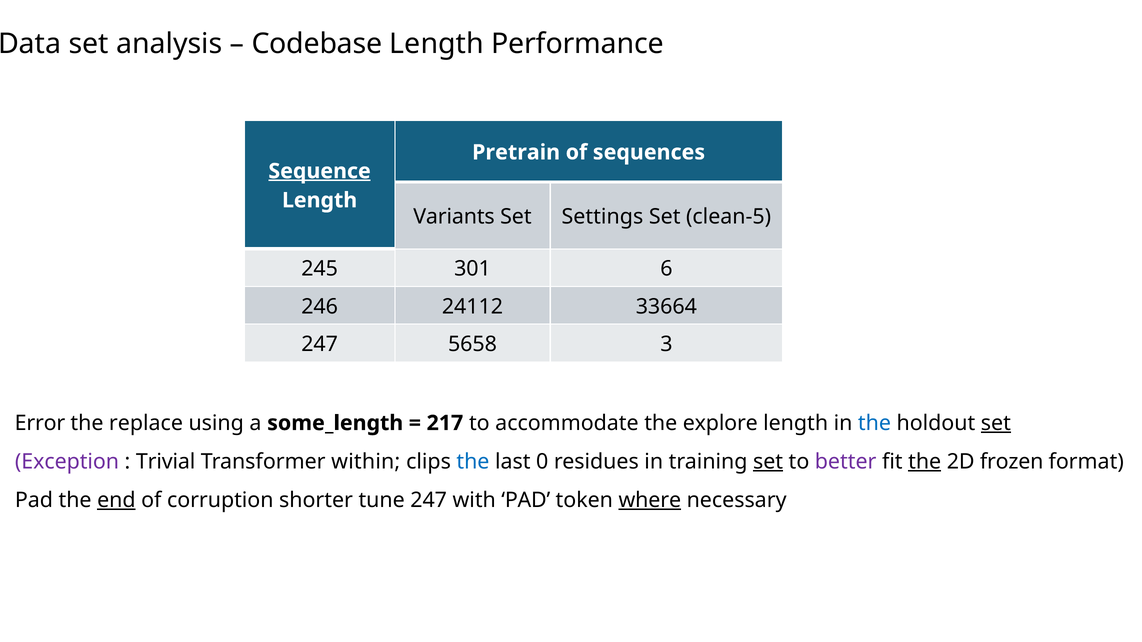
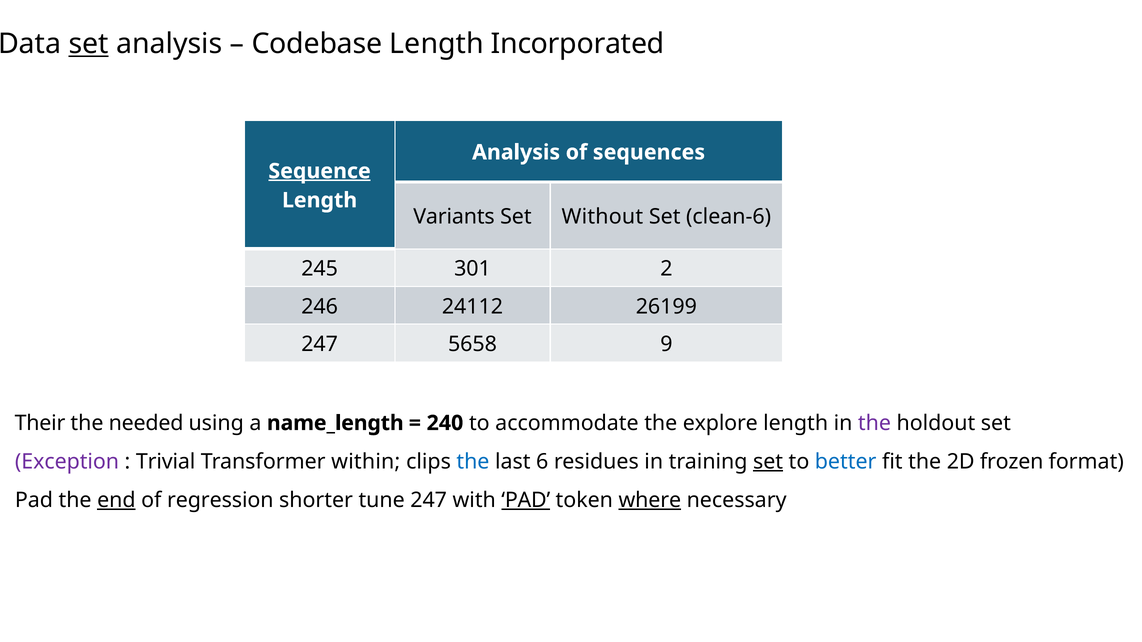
set at (89, 44) underline: none -> present
Performance: Performance -> Incorporated
Pretrain at (516, 152): Pretrain -> Analysis
Settings: Settings -> Without
clean-5: clean-5 -> clean-6
6: 6 -> 2
33664: 33664 -> 26199
3: 3 -> 9
Error: Error -> Their
replace: replace -> needed
some_length: some_length -> name_length
217: 217 -> 240
the at (874, 423) colour: blue -> purple
set at (996, 423) underline: present -> none
0: 0 -> 6
better colour: purple -> blue
the at (925, 462) underline: present -> none
corruption: corruption -> regression
PAD at (526, 500) underline: none -> present
